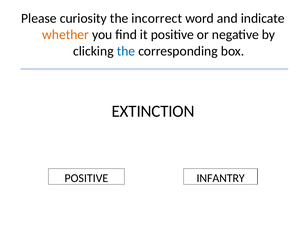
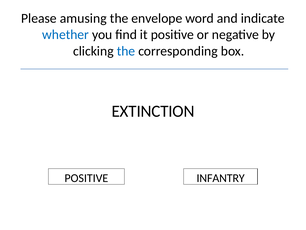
curiosity: curiosity -> amusing
incorrect: incorrect -> envelope
whether colour: orange -> blue
